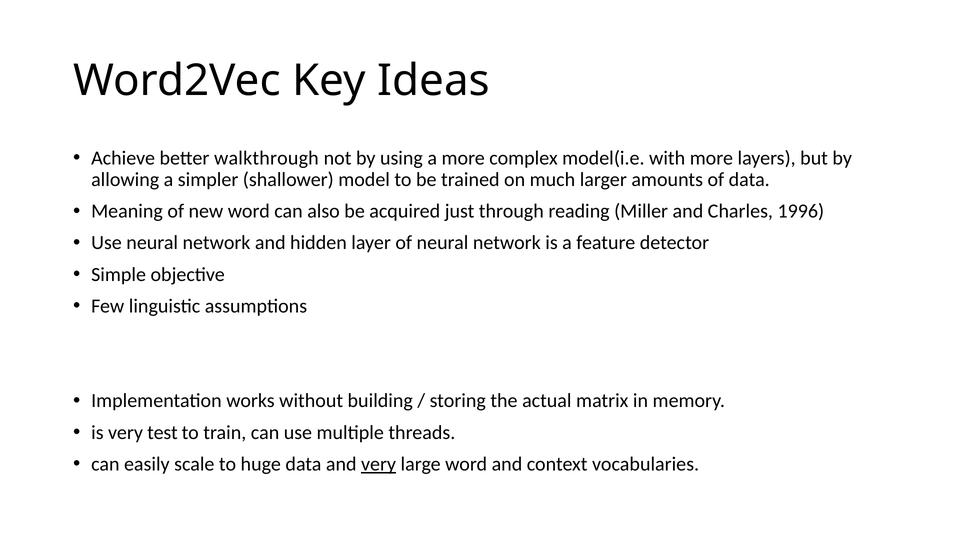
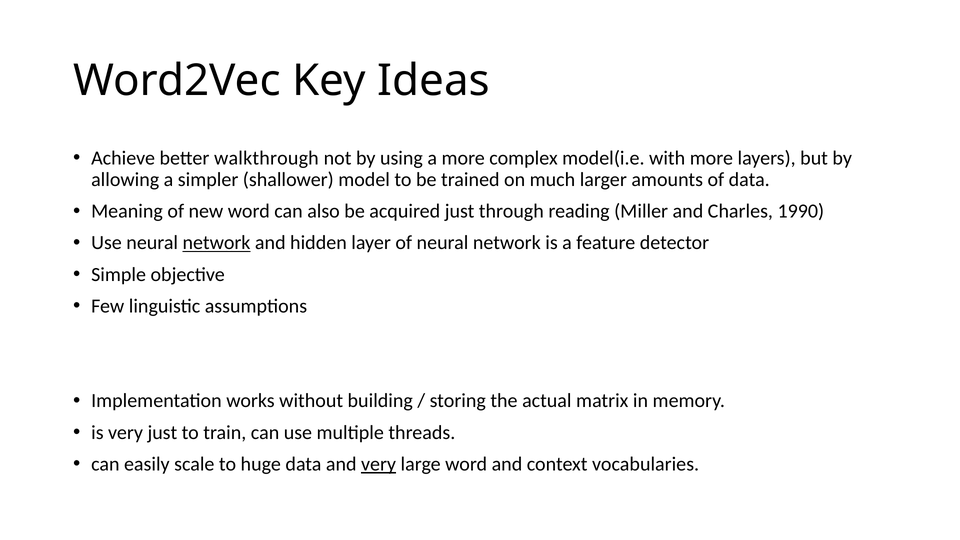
1996: 1996 -> 1990
network at (217, 243) underline: none -> present
very test: test -> just
